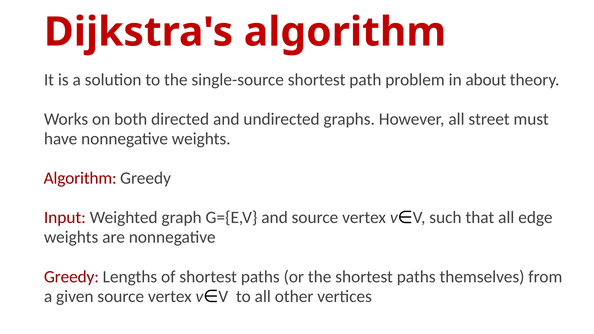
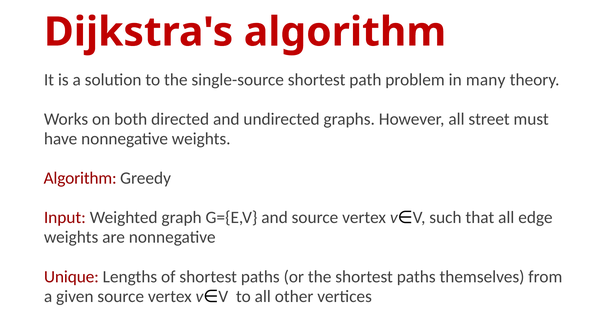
about: about -> many
Greedy at (71, 277): Greedy -> Unique
